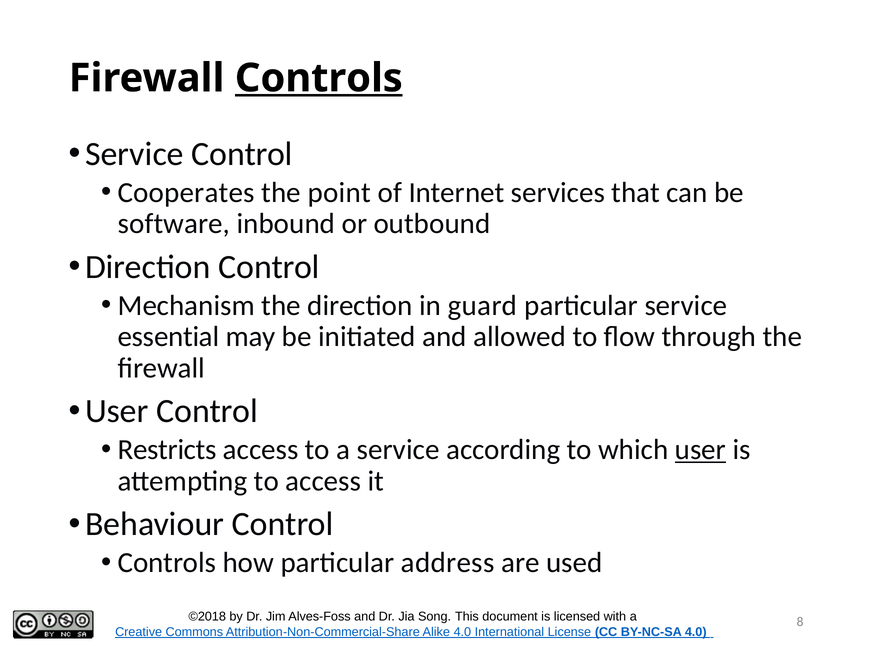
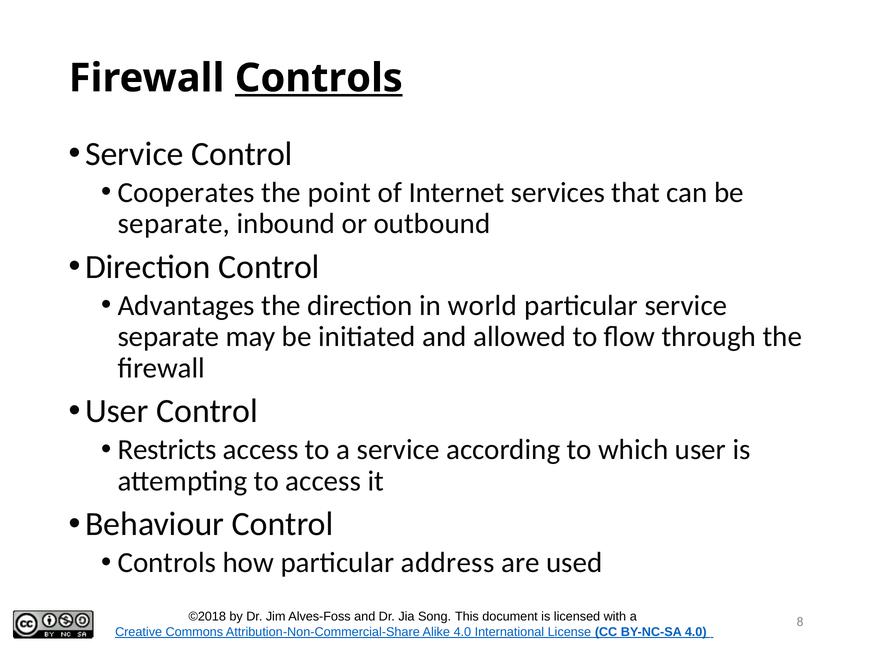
software at (174, 224): software -> separate
Mechanism: Mechanism -> Advantages
guard: guard -> world
essential at (169, 337): essential -> separate
user at (700, 450) underline: present -> none
